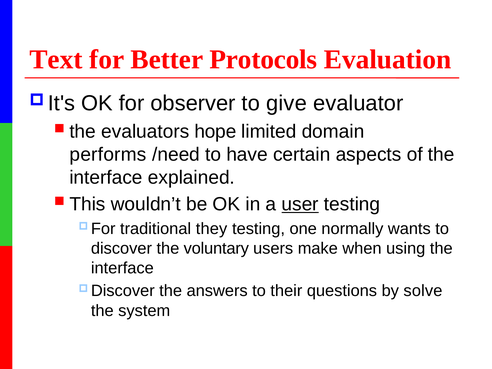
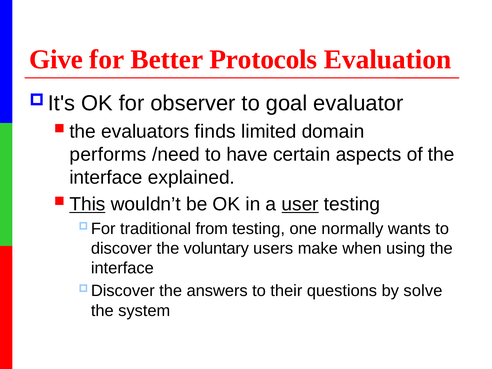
Text: Text -> Give
give: give -> goal
hope: hope -> finds
This underline: none -> present
they: they -> from
